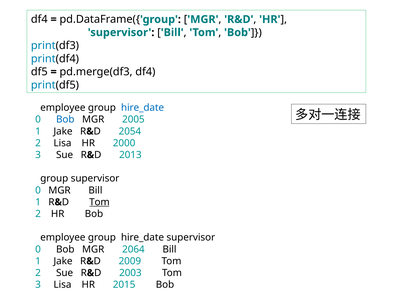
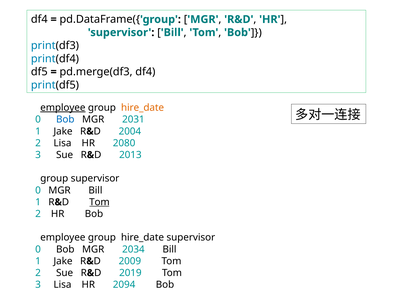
employee at (63, 108) underline: none -> present
hire_date at (143, 108) colour: blue -> orange
2005: 2005 -> 2031
2054: 2054 -> 2004
2000: 2000 -> 2080
2064: 2064 -> 2034
2003: 2003 -> 2019
2015: 2015 -> 2094
